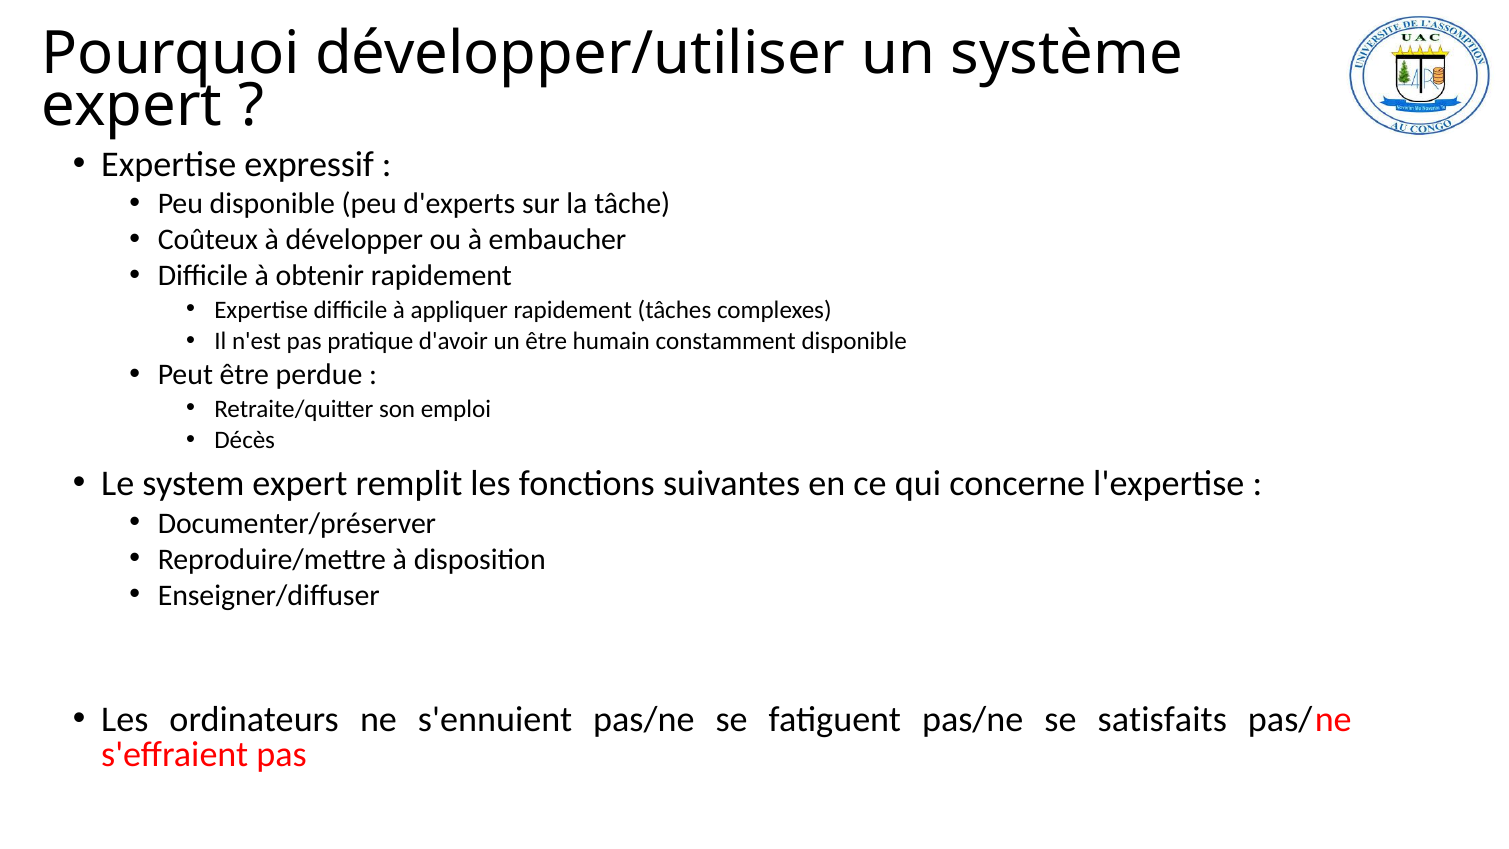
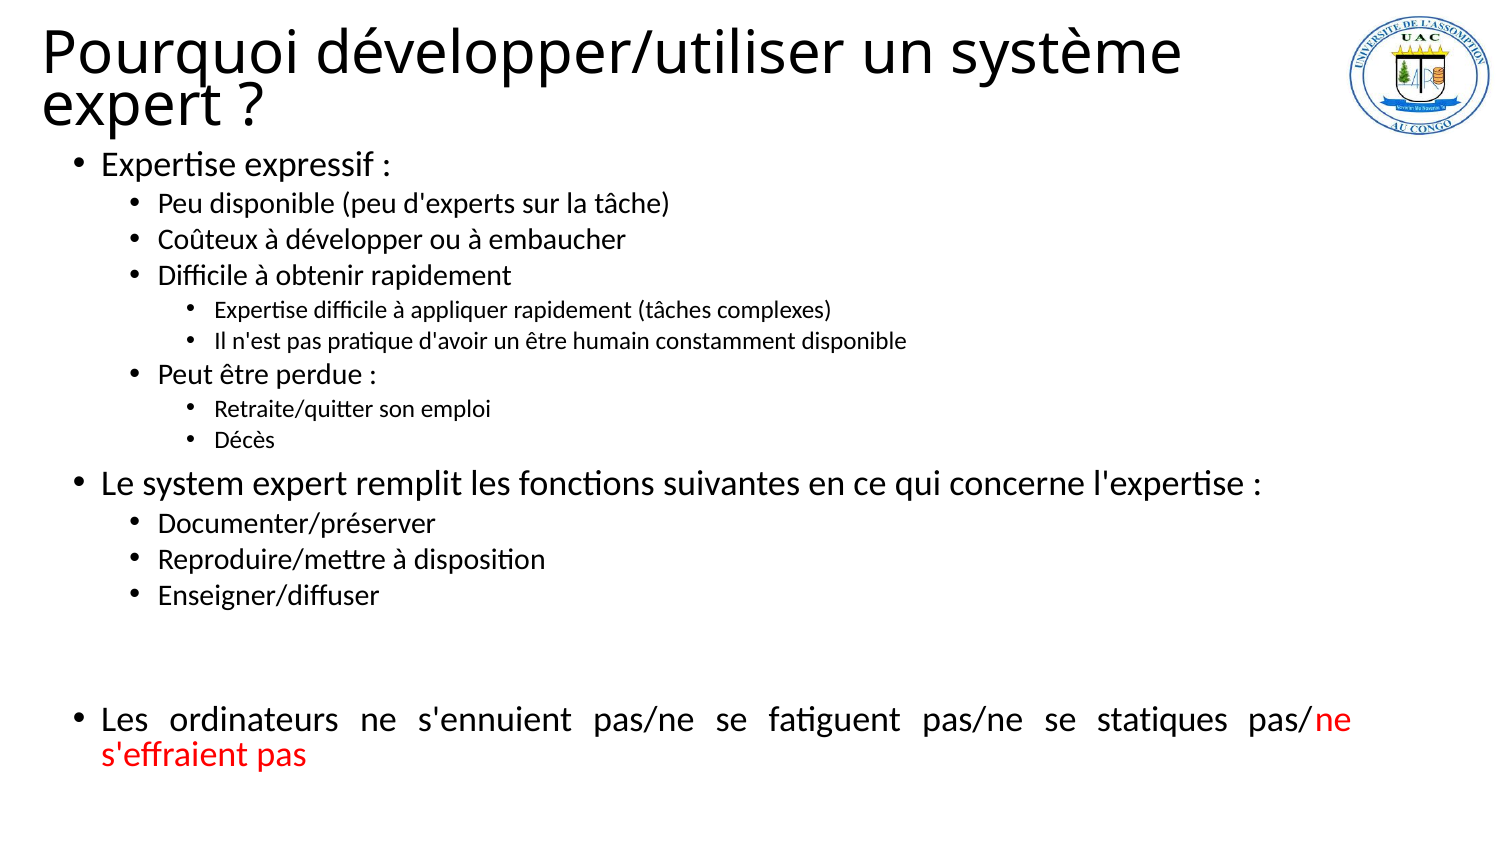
satisfaits: satisfaits -> statiques
